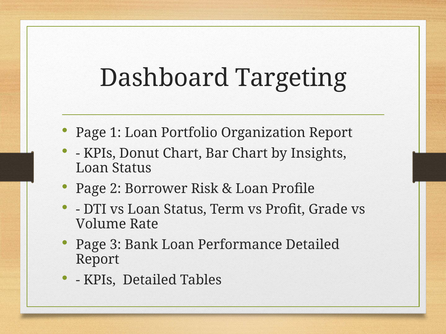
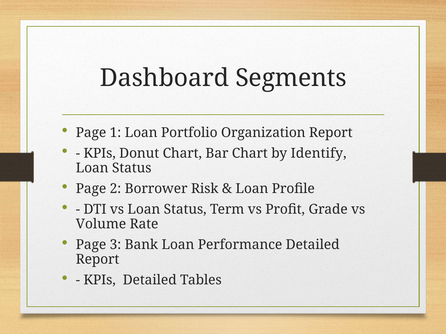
Targeting: Targeting -> Segments
Insights: Insights -> Identify
